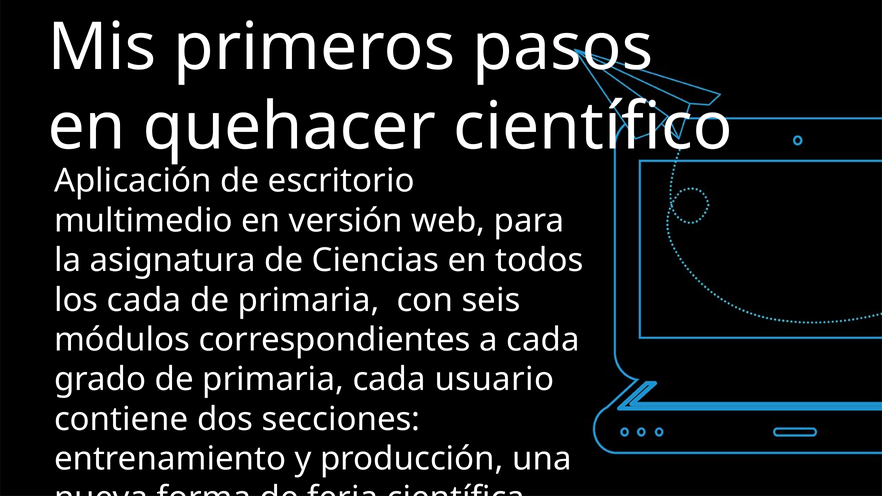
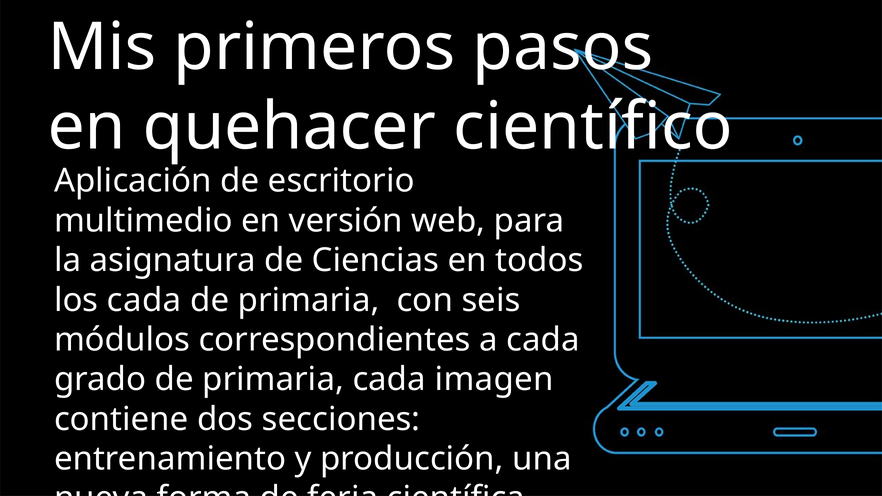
usuario: usuario -> imagen
